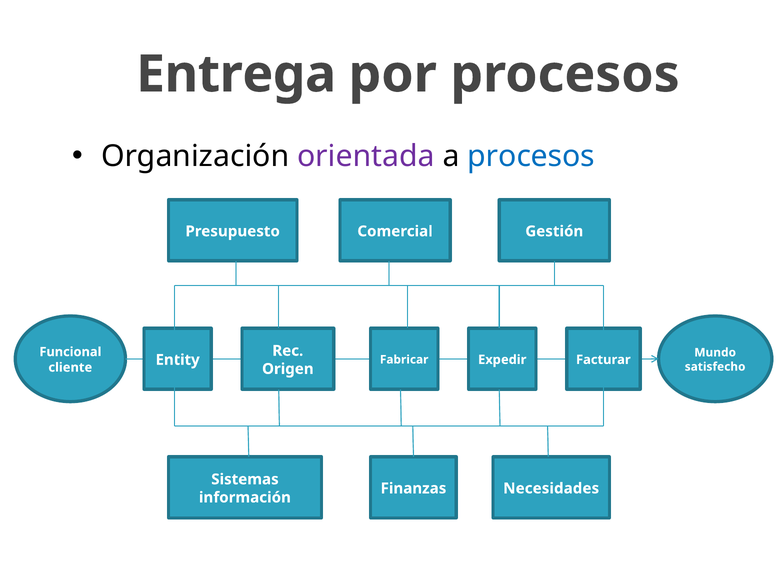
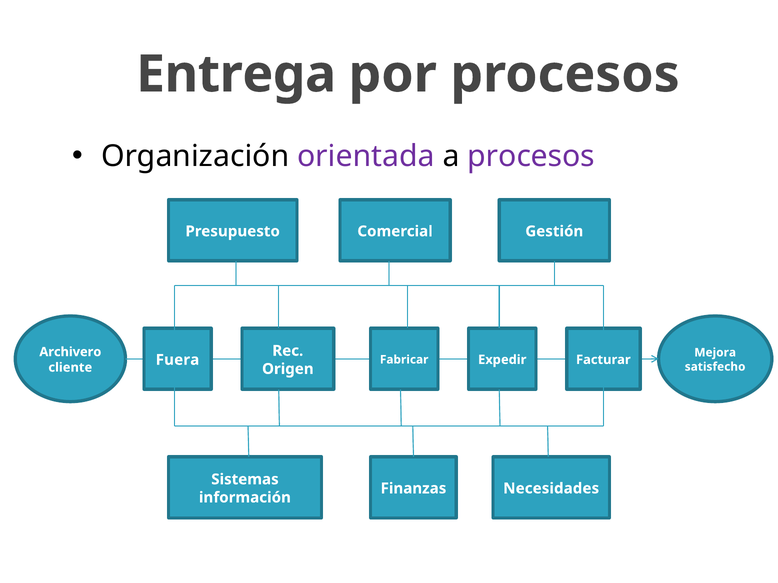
procesos at (531, 157) colour: blue -> purple
Funcional: Funcional -> Archivero
Mundo: Mundo -> Mejora
Entity: Entity -> Fuera
